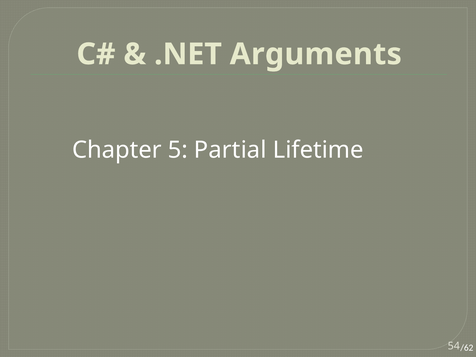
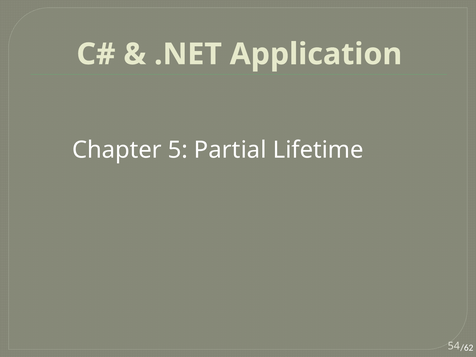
Arguments: Arguments -> Application
